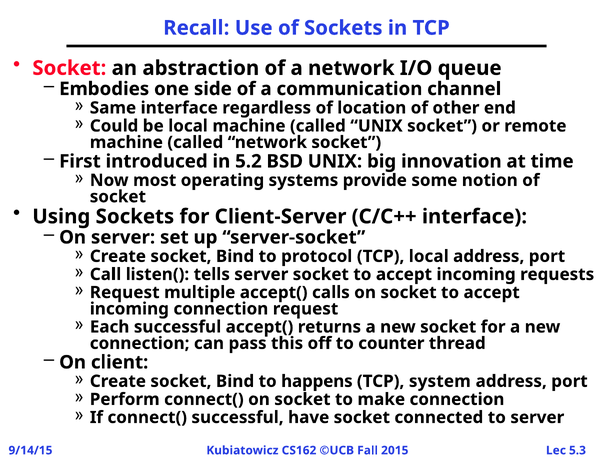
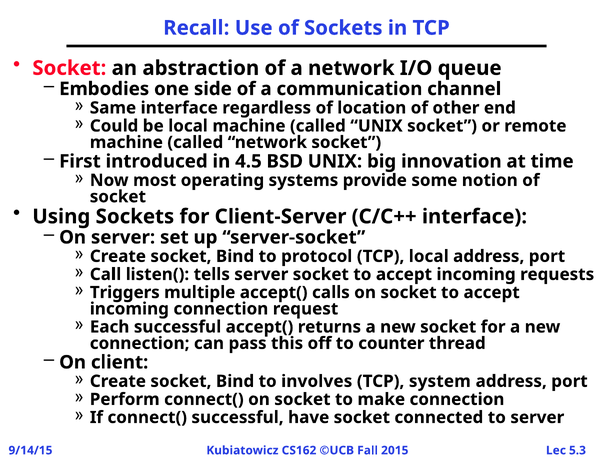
5.2: 5.2 -> 4.5
Request at (125, 292): Request -> Triggers
happens: happens -> involves
